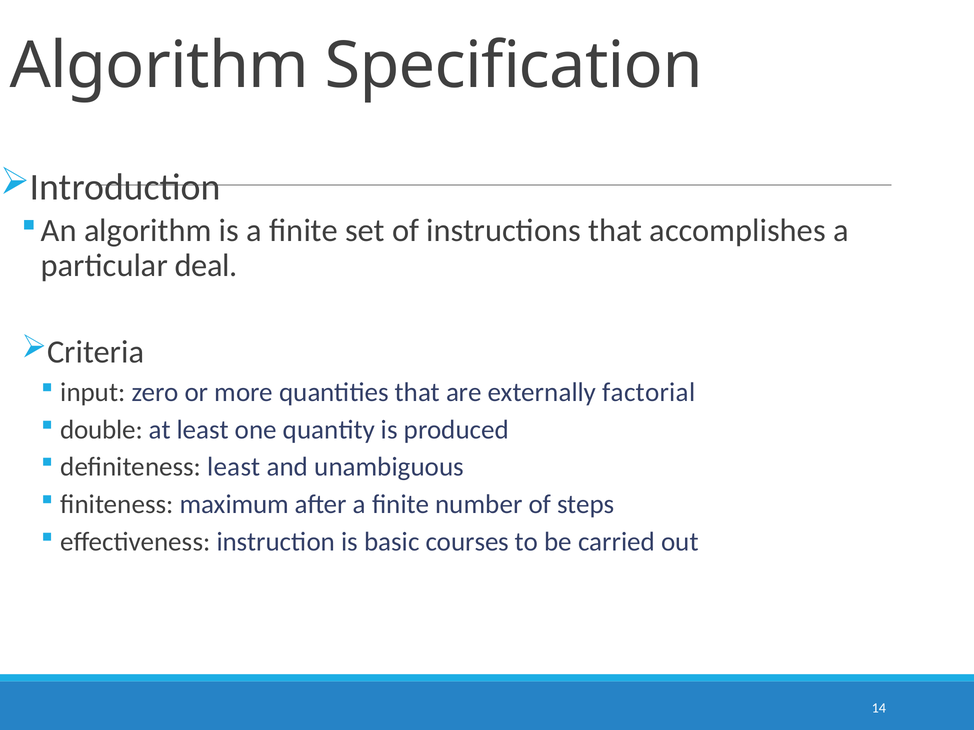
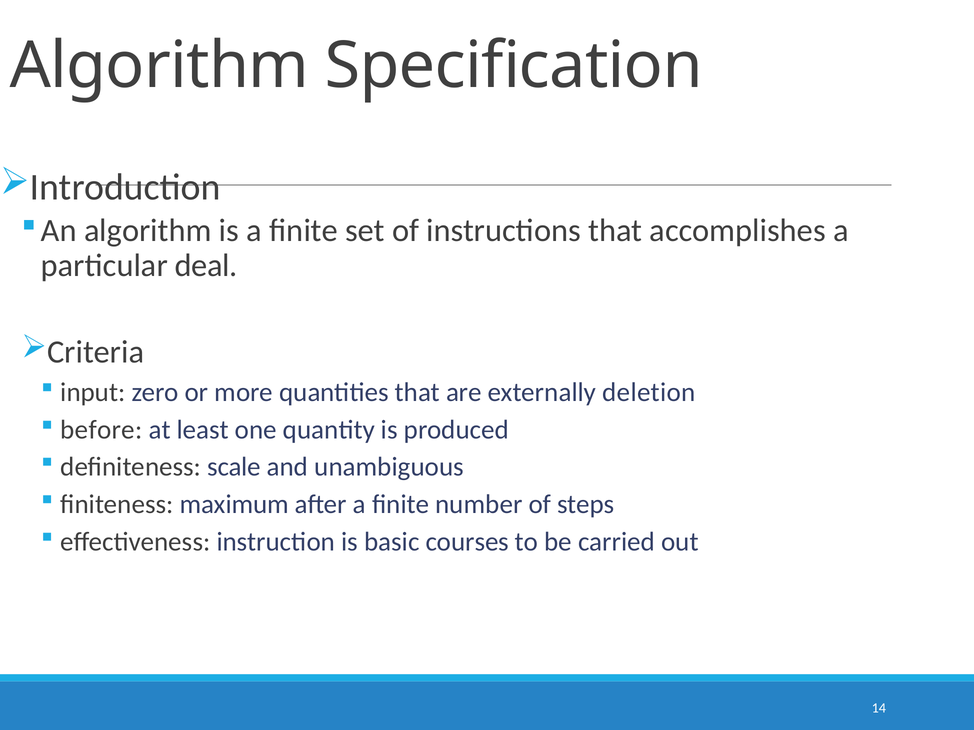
factorial: factorial -> deletion
double: double -> before
definiteness least: least -> scale
